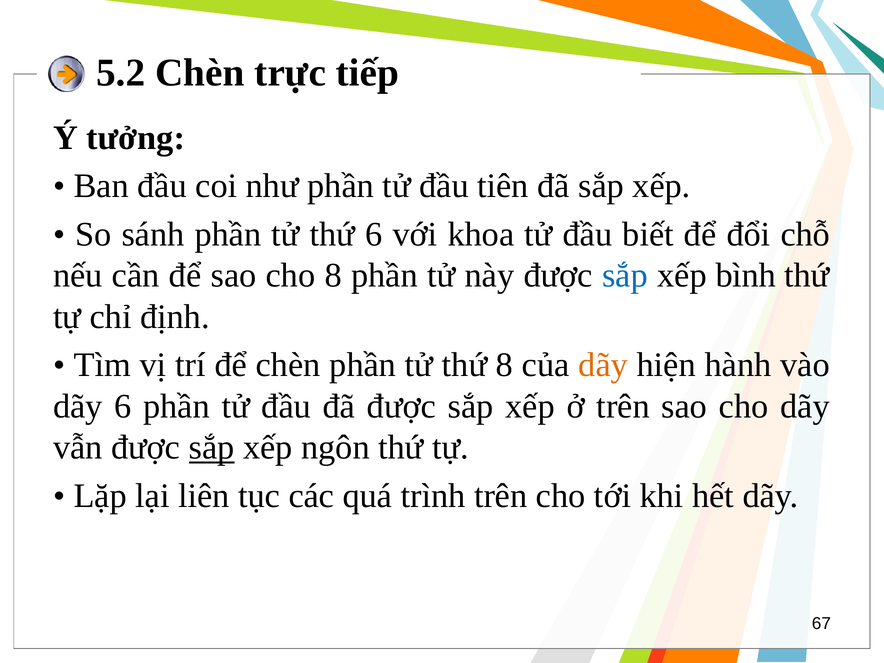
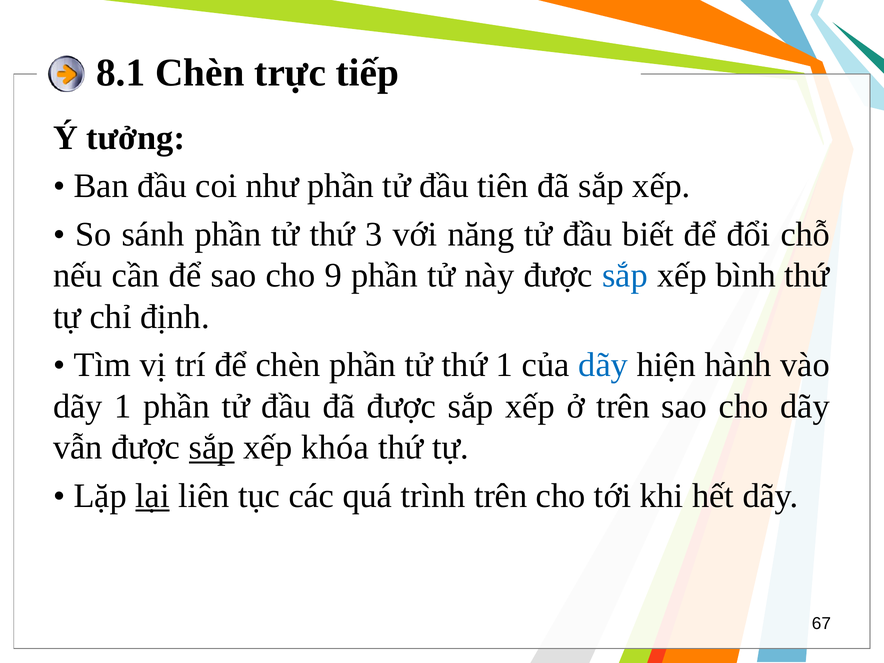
5.2: 5.2 -> 8.1
thứ 6: 6 -> 3
khoa: khoa -> năng
cho 8: 8 -> 9
thứ 8: 8 -> 1
dãy at (603, 365) colour: orange -> blue
dãy 6: 6 -> 1
ngôn: ngôn -> khóa
lại underline: none -> present
